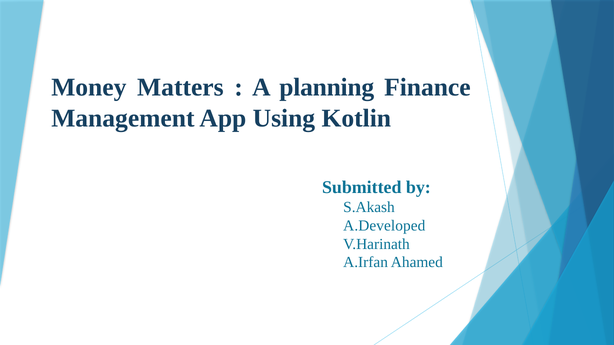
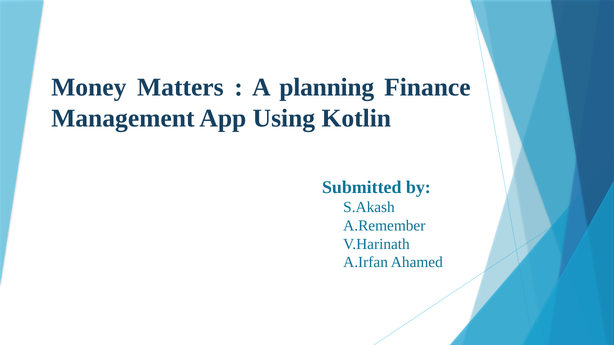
A.Developed: A.Developed -> A.Remember
